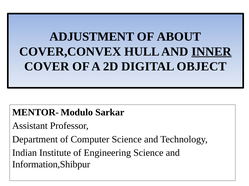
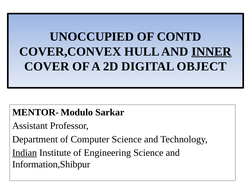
ADJUSTMENT: ADJUSTMENT -> UNOCCUPIED
ABOUT: ABOUT -> CONTD
Indian underline: none -> present
